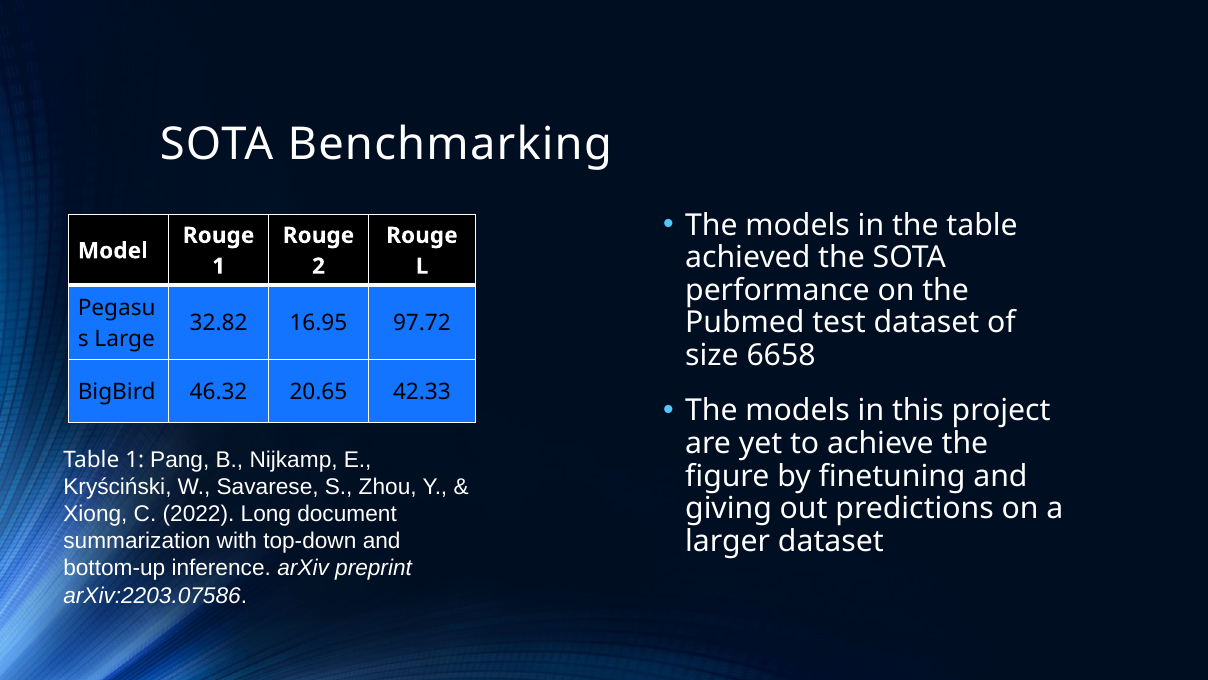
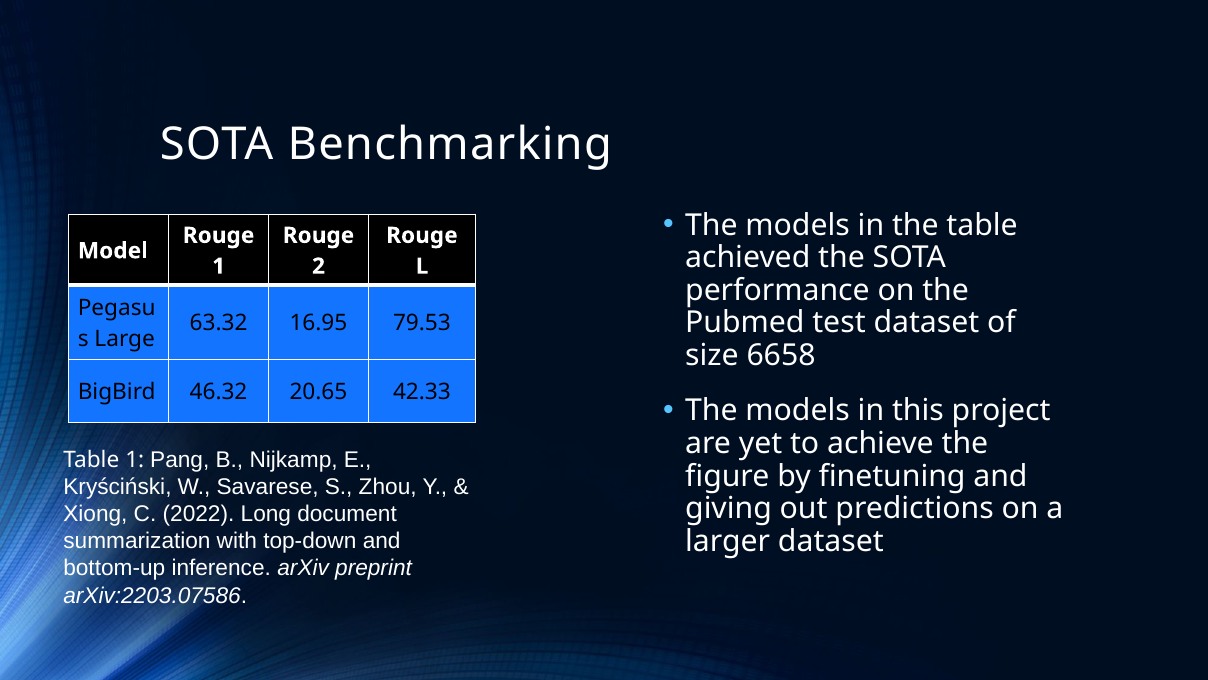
32.82: 32.82 -> 63.32
97.72: 97.72 -> 79.53
